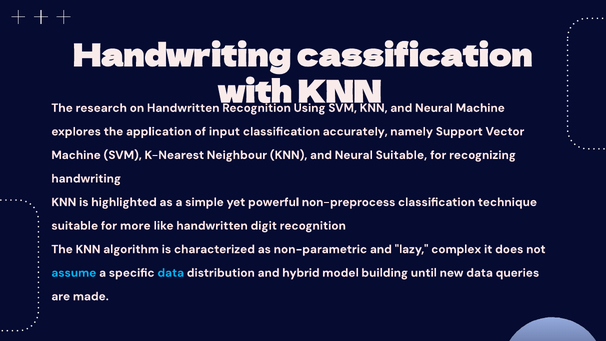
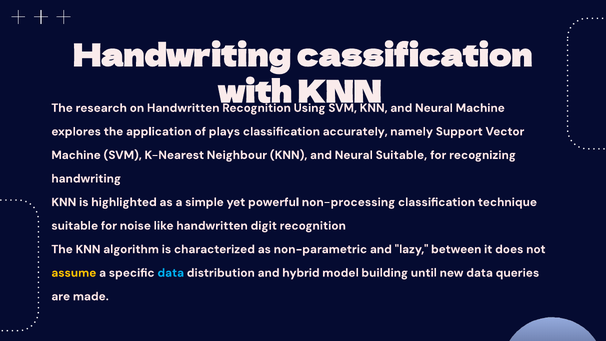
input: input -> plays
non-preprocess: non-preprocess -> non-processing
more: more -> noise
complex: complex -> between
assume colour: light blue -> yellow
